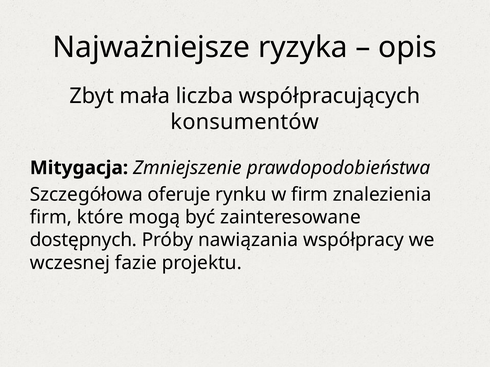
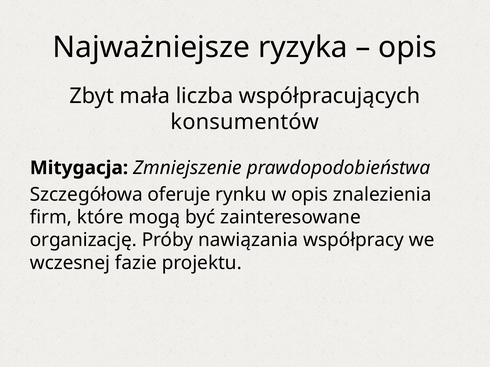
w firm: firm -> opis
dostępnych: dostępnych -> organizację
